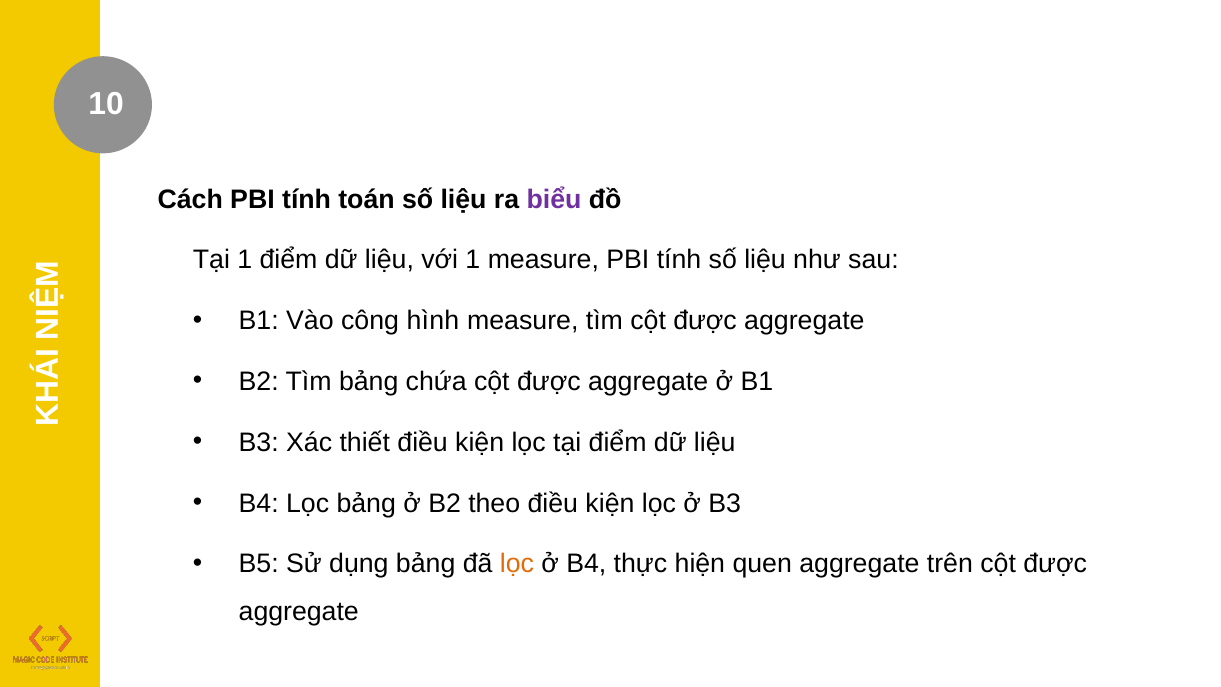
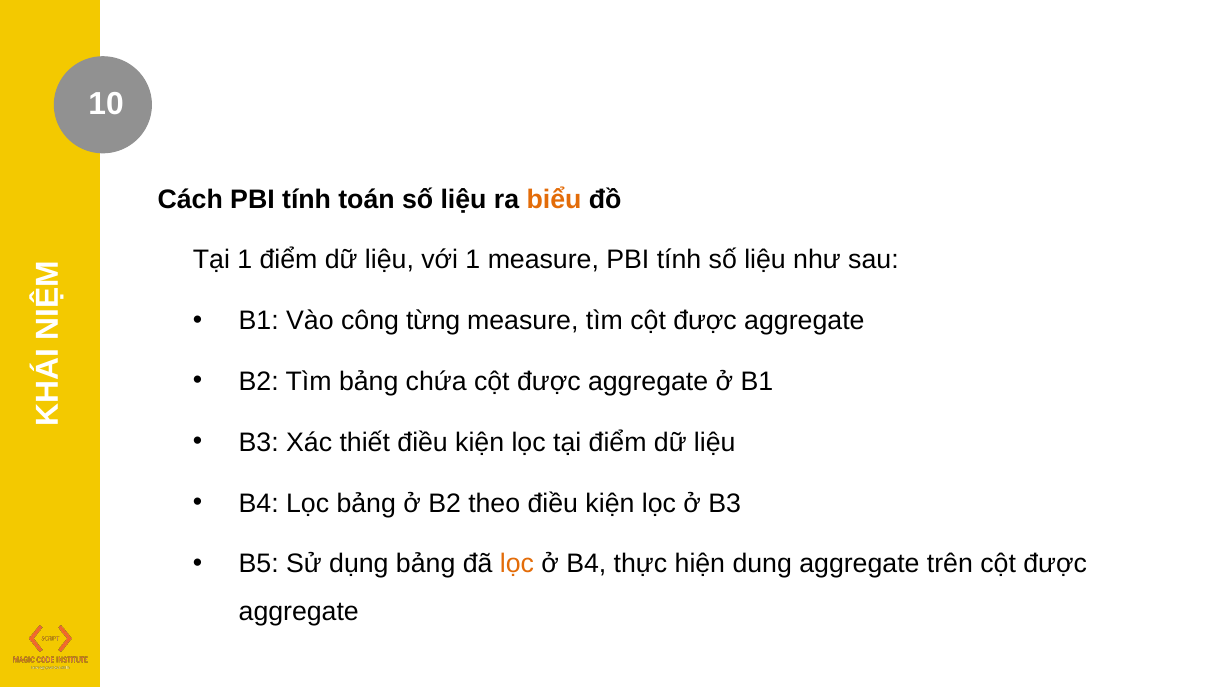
biểu colour: purple -> orange
hình: hình -> từng
quen: quen -> dung
